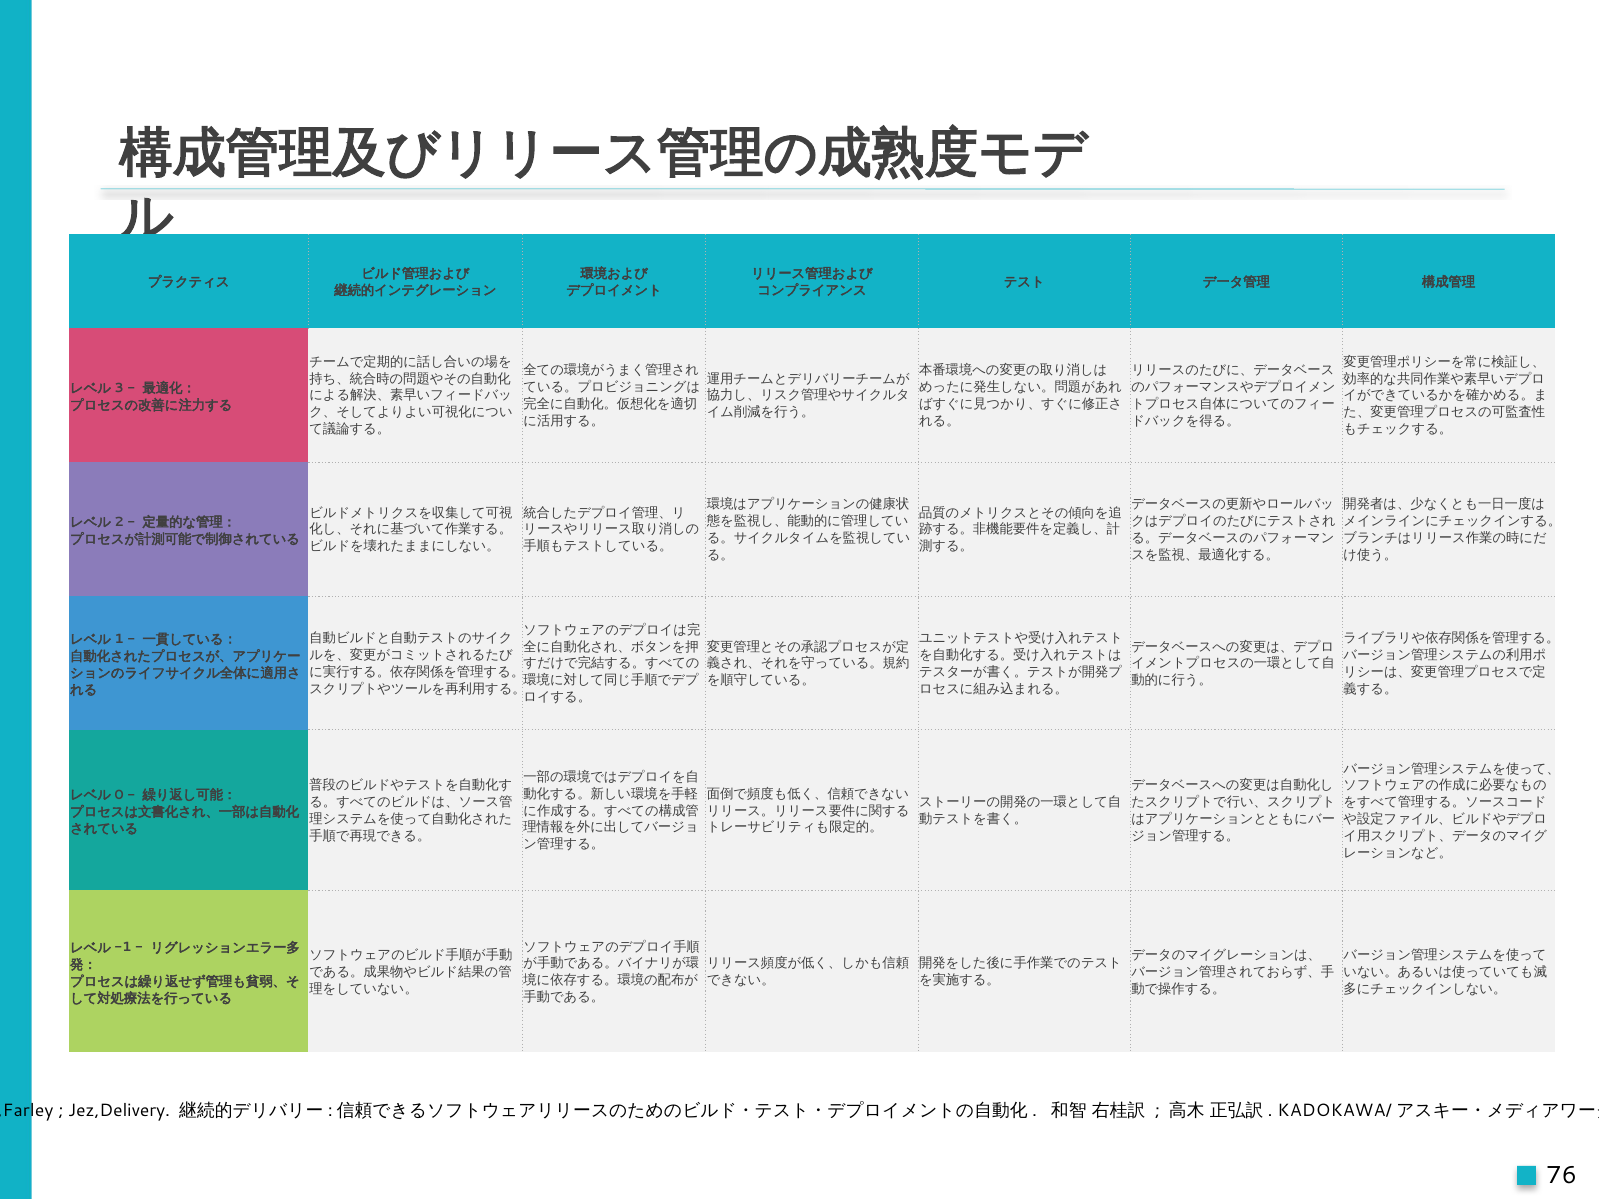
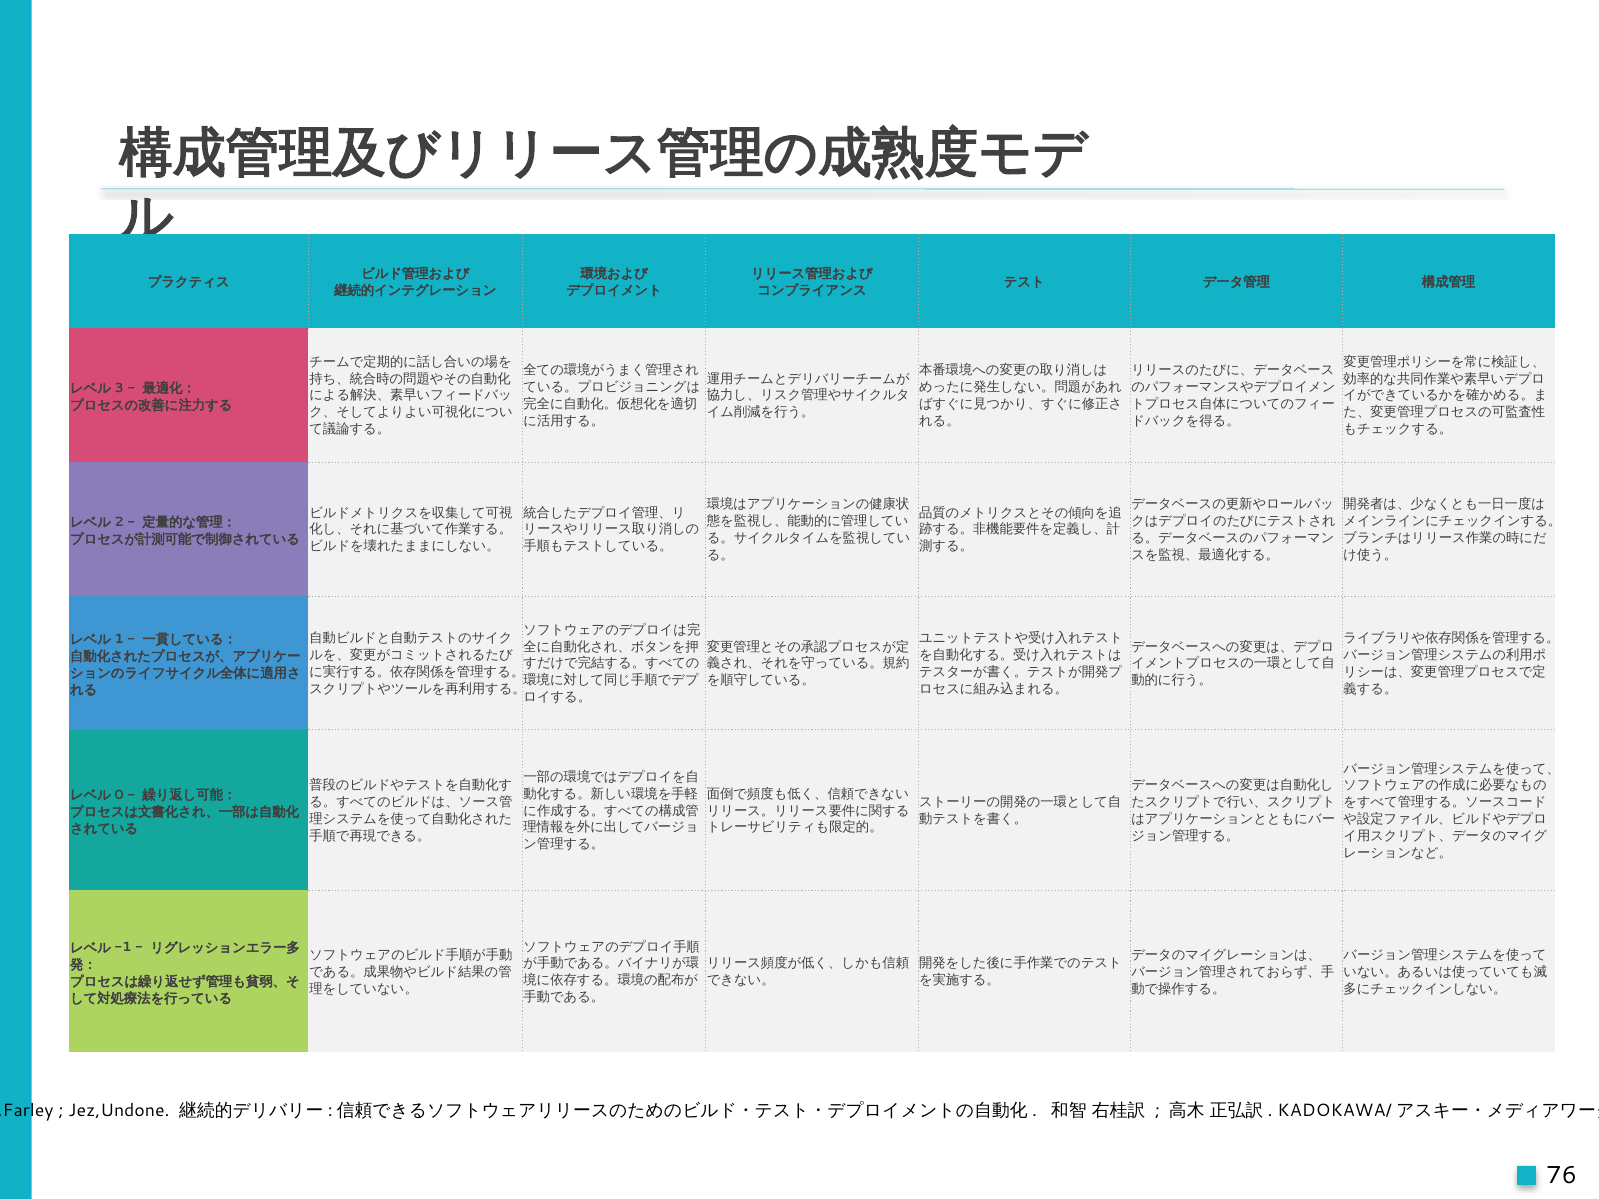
Jez,Delivery: Jez,Delivery -> Jez,Undone
